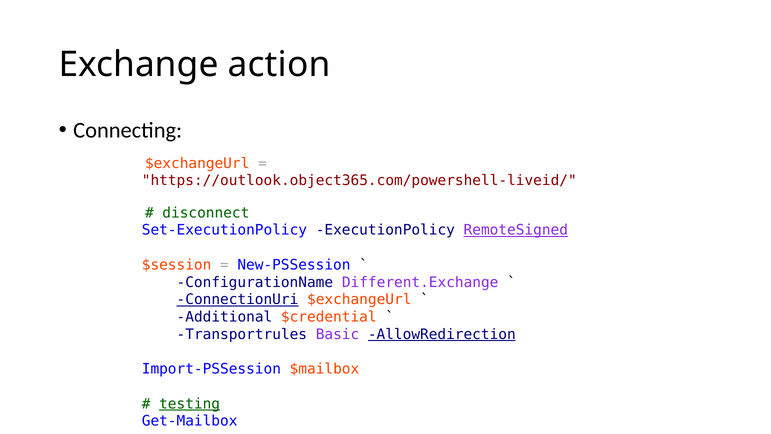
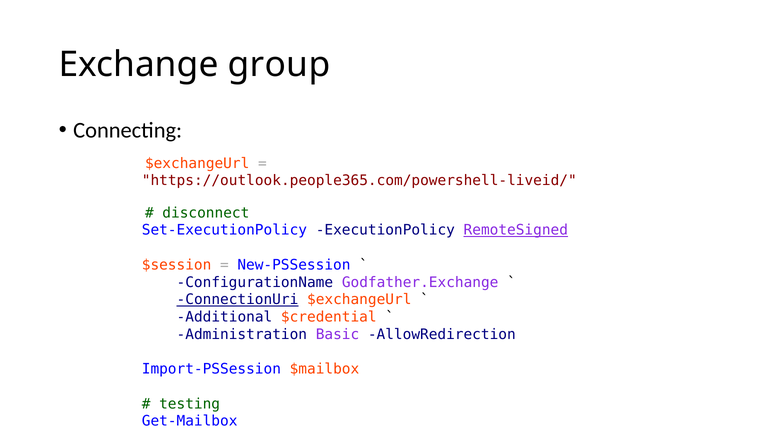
action: action -> group
https://outlook.object365.com/powershell-liveid/: https://outlook.object365.com/powershell-liveid/ -> https://outlook.people365.com/powershell-liveid/
Different.Exchange: Different.Exchange -> Godfather.Exchange
Transportrules: Transportrules -> Administration
AllowRedirection underline: present -> none
testing underline: present -> none
